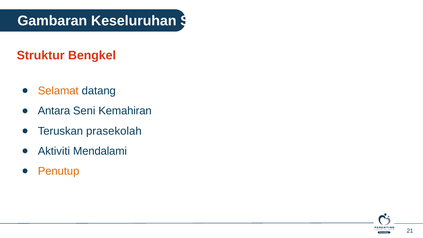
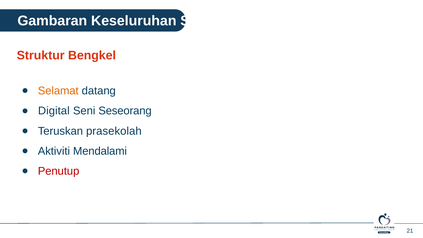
Antara: Antara -> Digital
Kemahiran: Kemahiran -> Seseorang
Penutup colour: orange -> red
